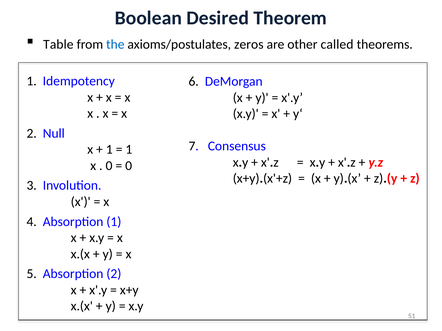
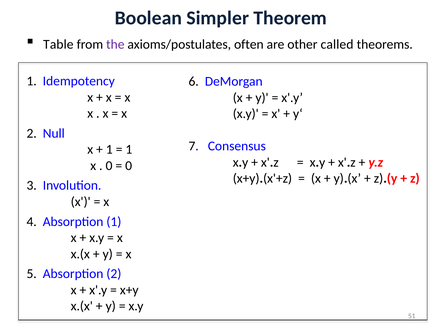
Desired: Desired -> Simpler
the colour: blue -> purple
zeros: zeros -> often
